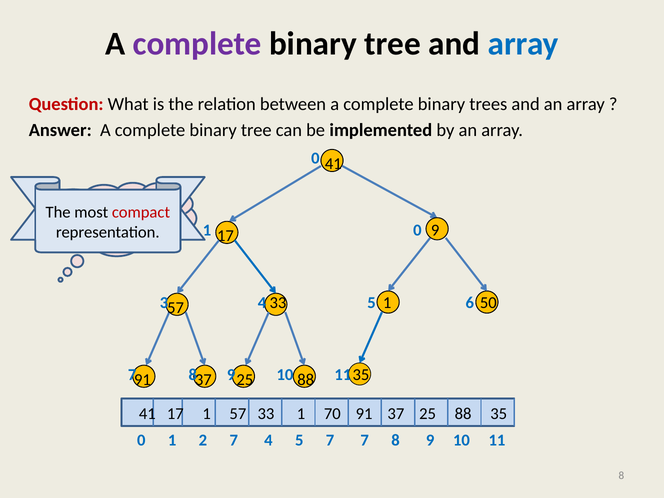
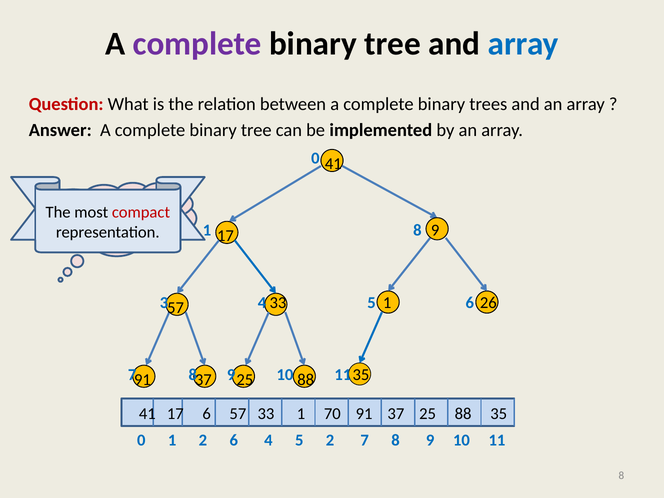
0 at (417, 230): 0 -> 8
50: 50 -> 26
17 1: 1 -> 6
2 7: 7 -> 6
5 7: 7 -> 2
